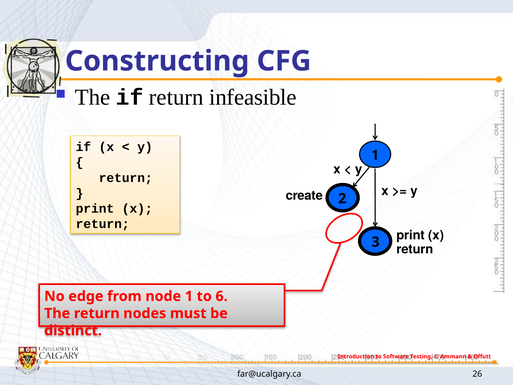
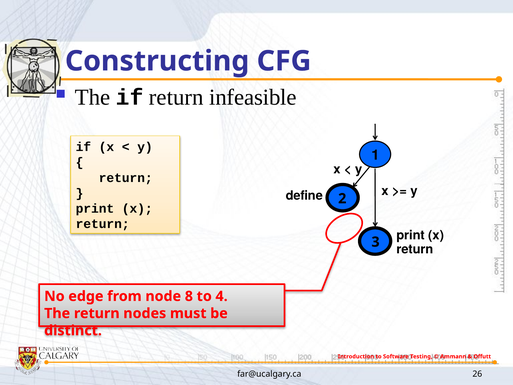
create: create -> define
node 1: 1 -> 8
6: 6 -> 4
